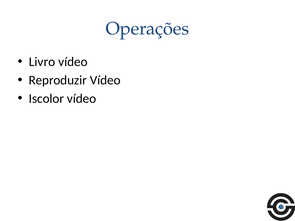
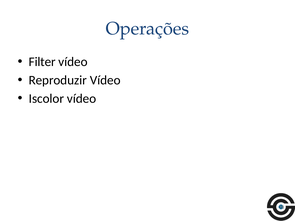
Livro: Livro -> Filter
